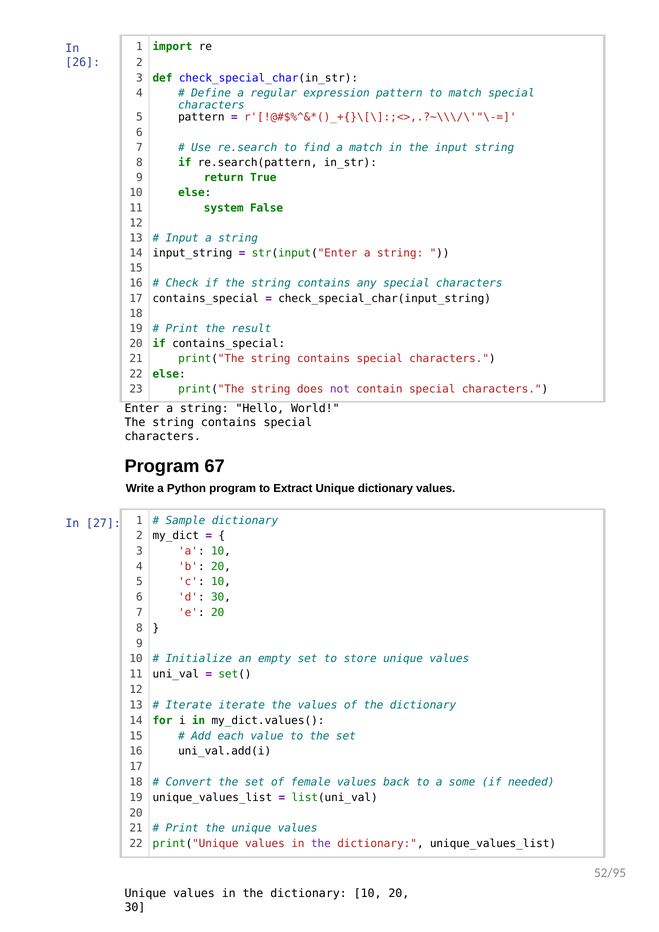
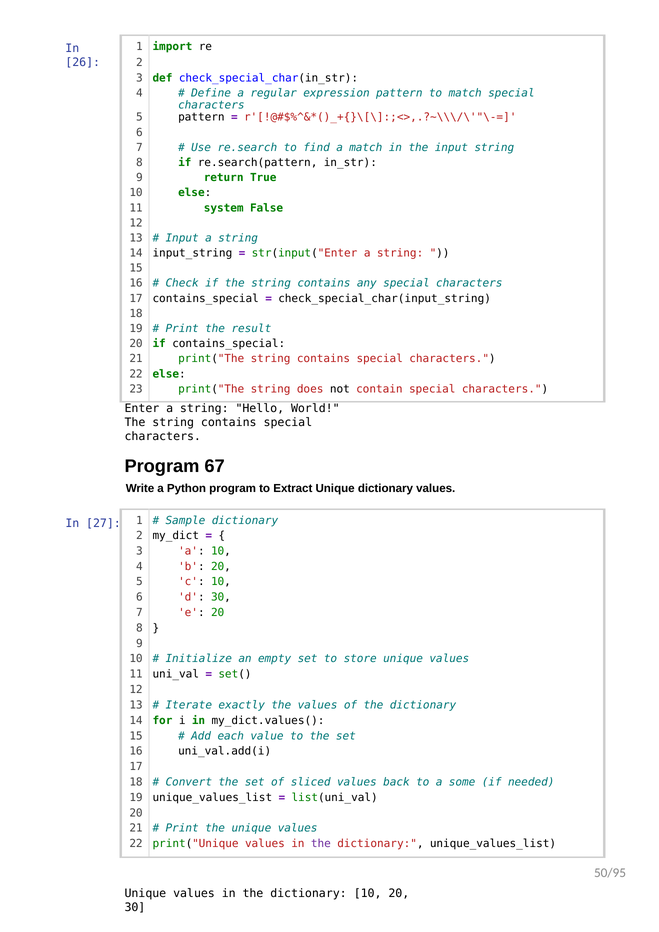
not colour: purple -> black
Iterate iterate: iterate -> exactly
female: female -> sliced
52/95: 52/95 -> 50/95
